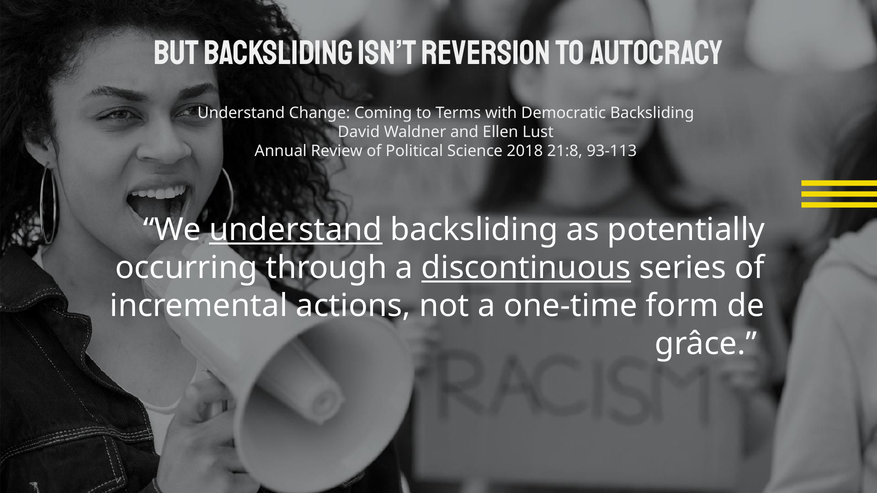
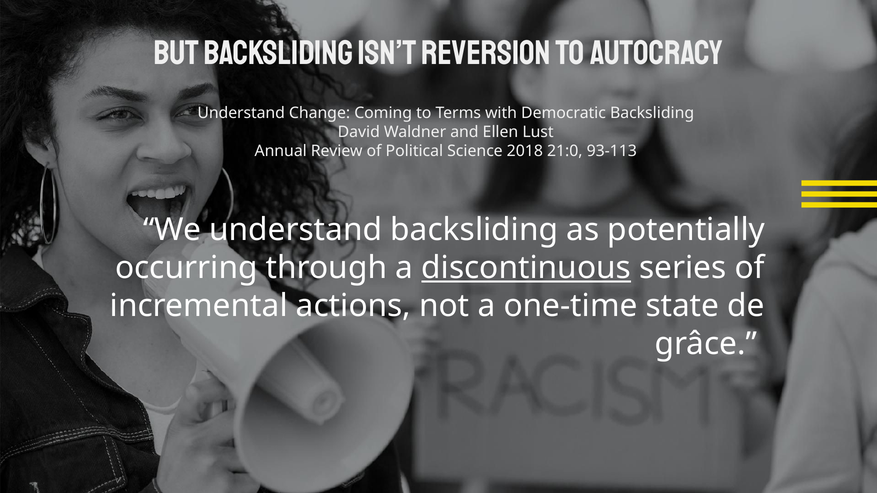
21:8: 21:8 -> 21:0
understand at (296, 230) underline: present -> none
form: form -> state
